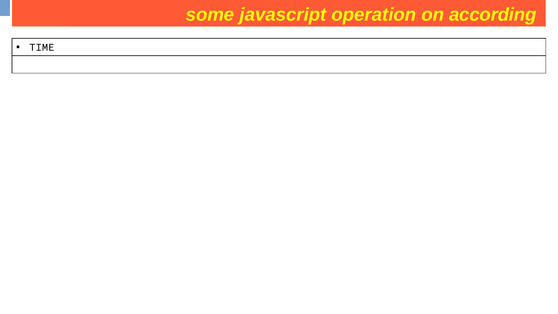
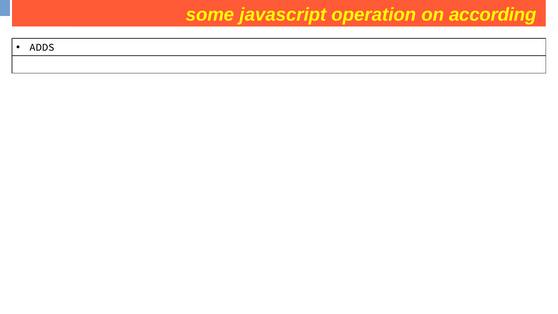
TIME: TIME -> ADDS
